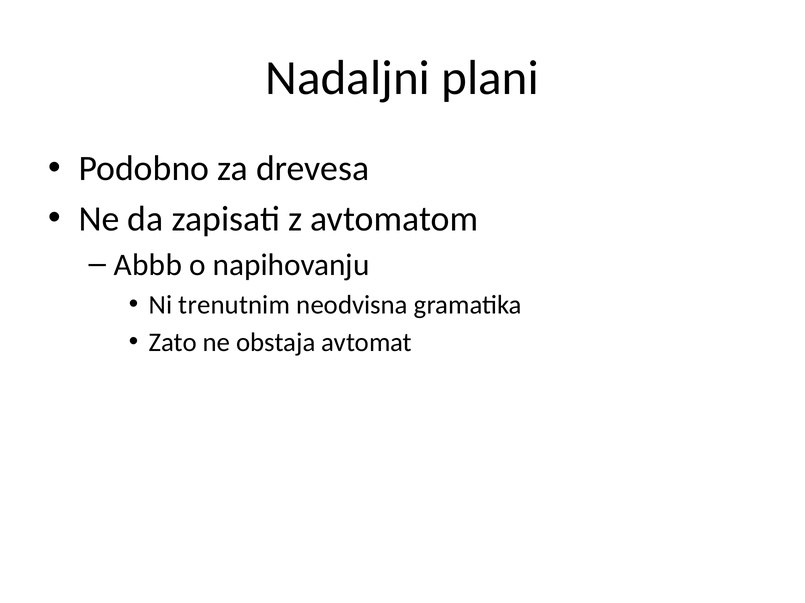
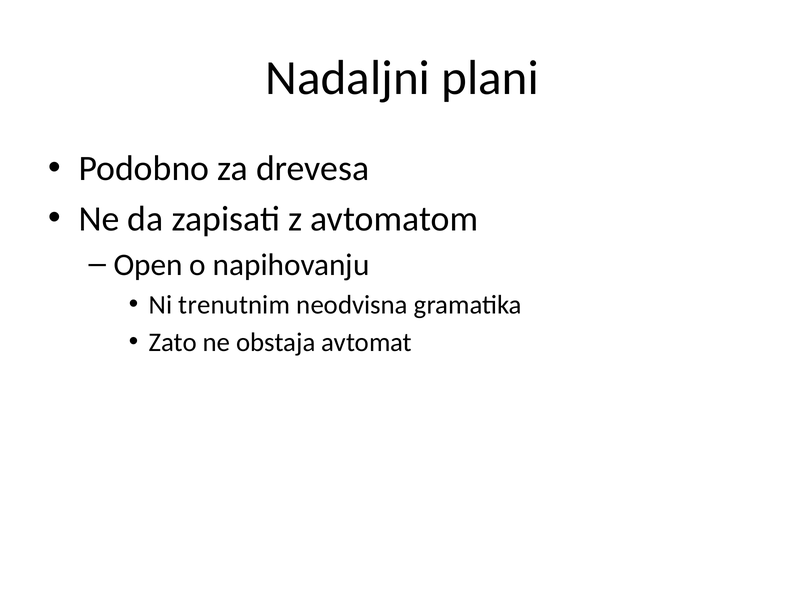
Abbb: Abbb -> Open
